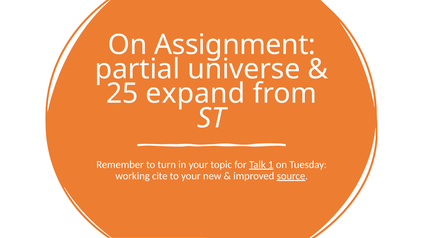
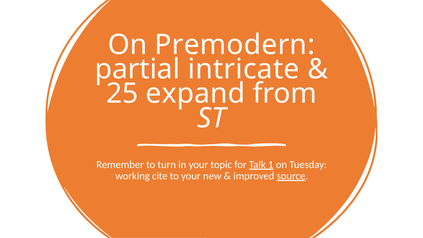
Assignment: Assignment -> Premodern
universe: universe -> intricate
